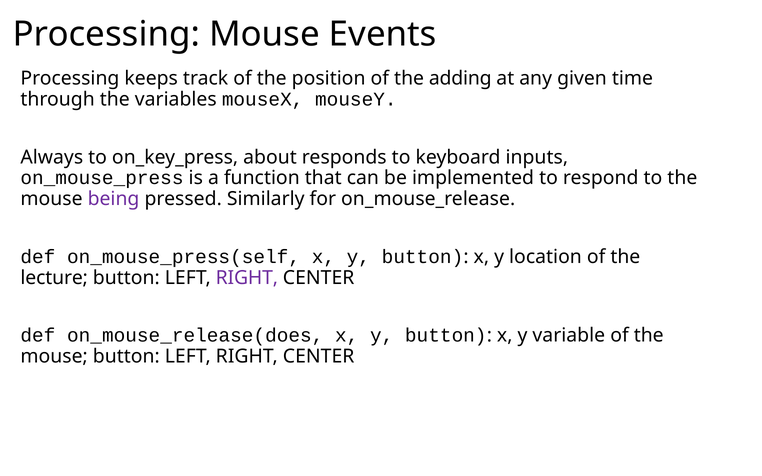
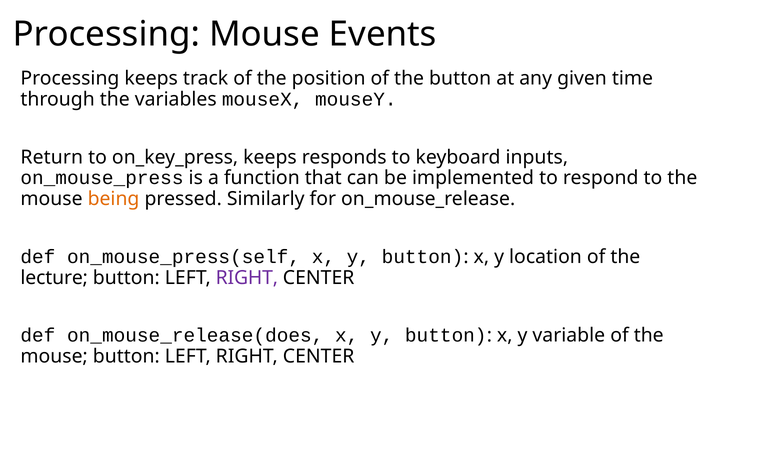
the adding: adding -> button
Always: Always -> Return
on_key_press about: about -> keeps
being colour: purple -> orange
